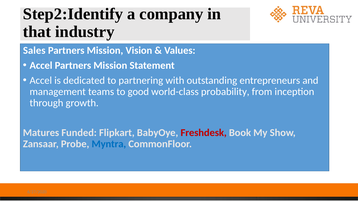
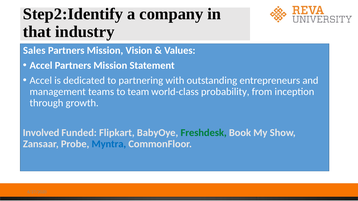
good: good -> team
Matures: Matures -> Involved
Freshdesk colour: red -> green
